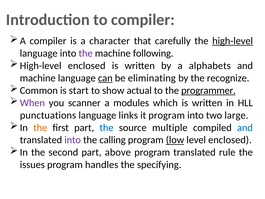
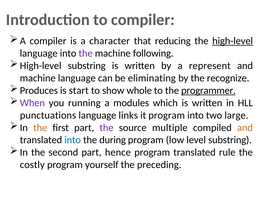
carefully: carefully -> reducing
High-level enclosed: enclosed -> substring
alphabets: alphabets -> represent
can underline: present -> none
Common: Common -> Produces
actual: actual -> whole
scanner: scanner -> running
the at (107, 127) colour: blue -> purple
and at (245, 127) colour: blue -> orange
into at (73, 140) colour: purple -> blue
calling: calling -> during
low underline: present -> none
level enclosed: enclosed -> substring
above: above -> hence
issues: issues -> costly
handles: handles -> yourself
specifying: specifying -> preceding
